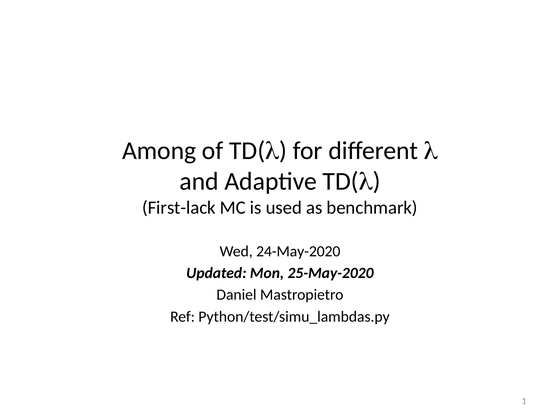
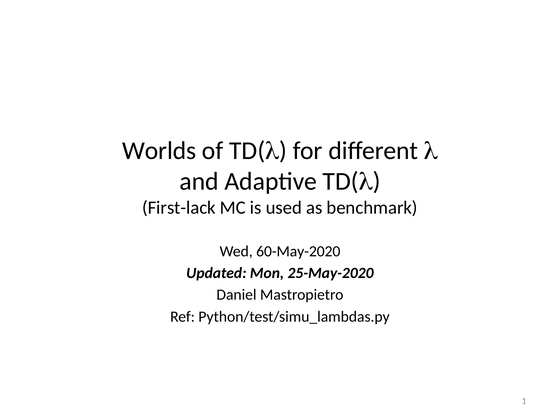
Among: Among -> Worlds
24-May-2020: 24-May-2020 -> 60-May-2020
